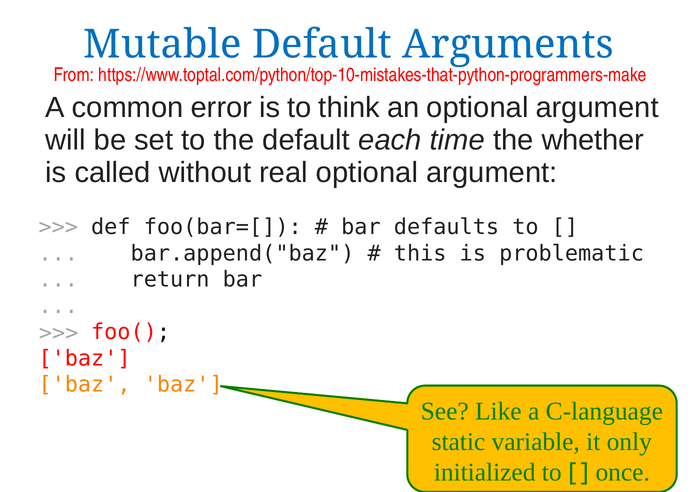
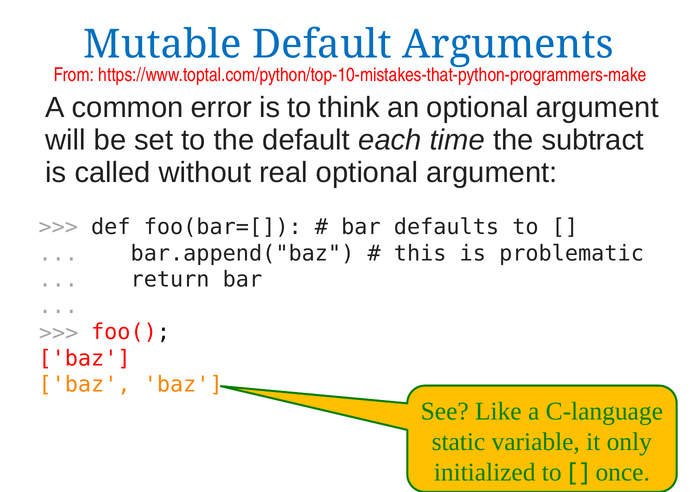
whether: whether -> subtract
